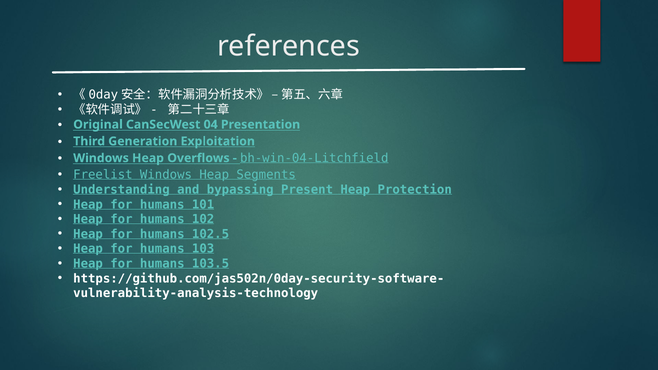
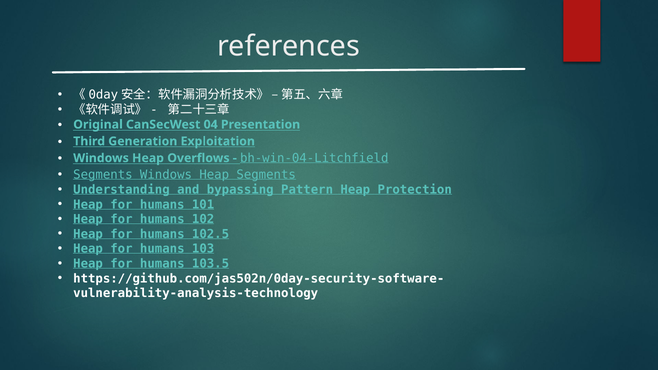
Freelist at (103, 175): Freelist -> Segments
Present: Present -> Pattern
